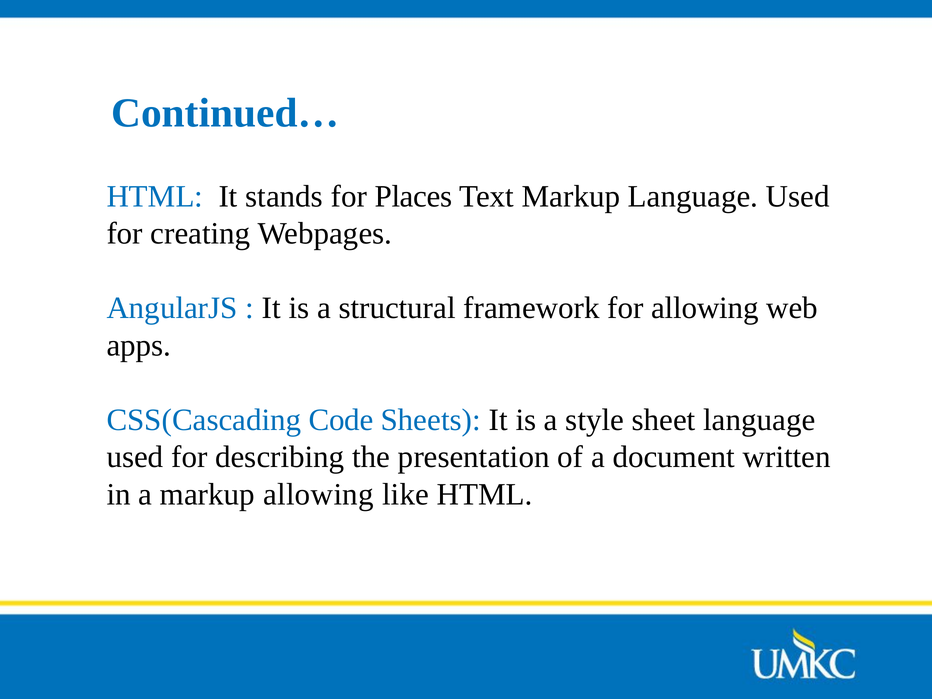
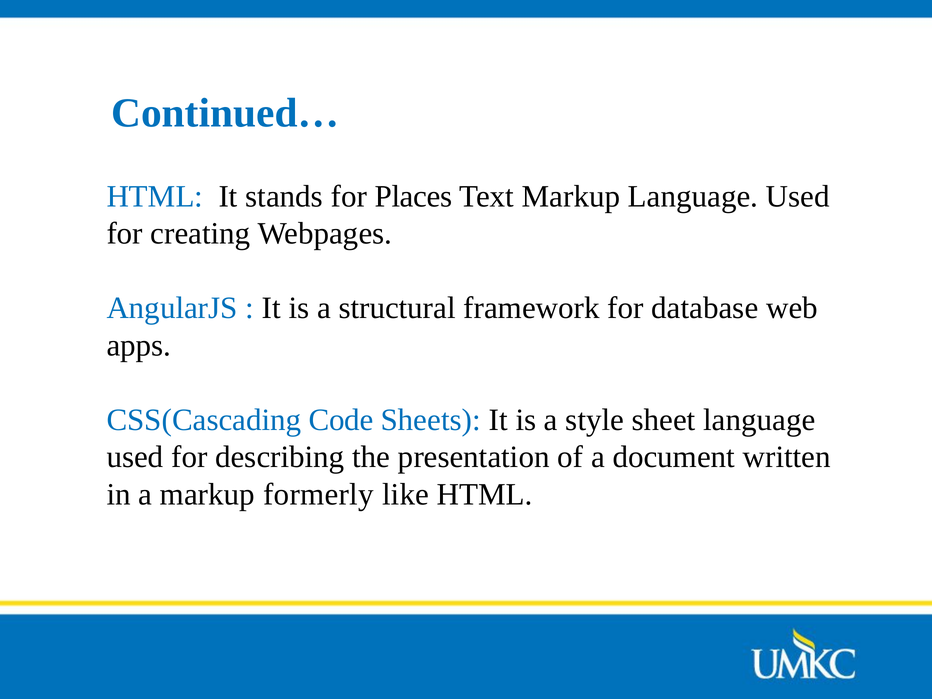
for allowing: allowing -> database
markup allowing: allowing -> formerly
